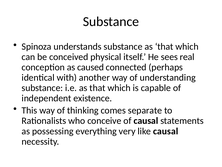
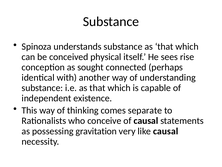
real: real -> rise
caused: caused -> sought
everything: everything -> gravitation
